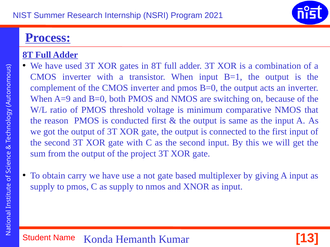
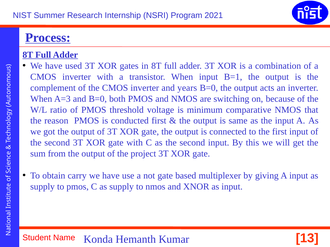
and pmos: pmos -> years
A=9: A=9 -> A=3
